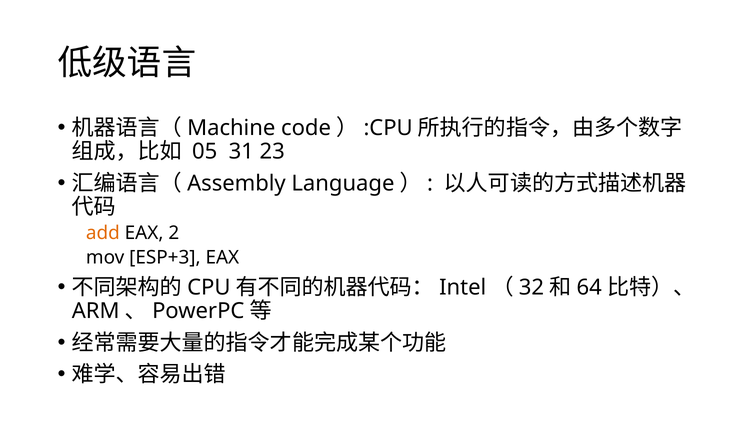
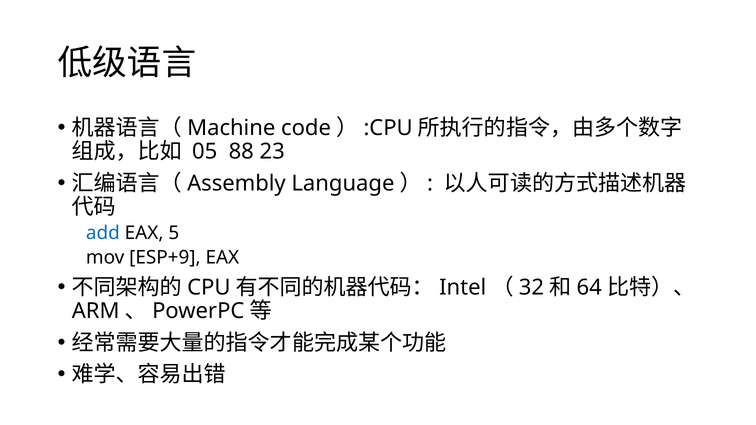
31: 31 -> 88
add colour: orange -> blue
2: 2 -> 5
ESP+3: ESP+3 -> ESP+9
